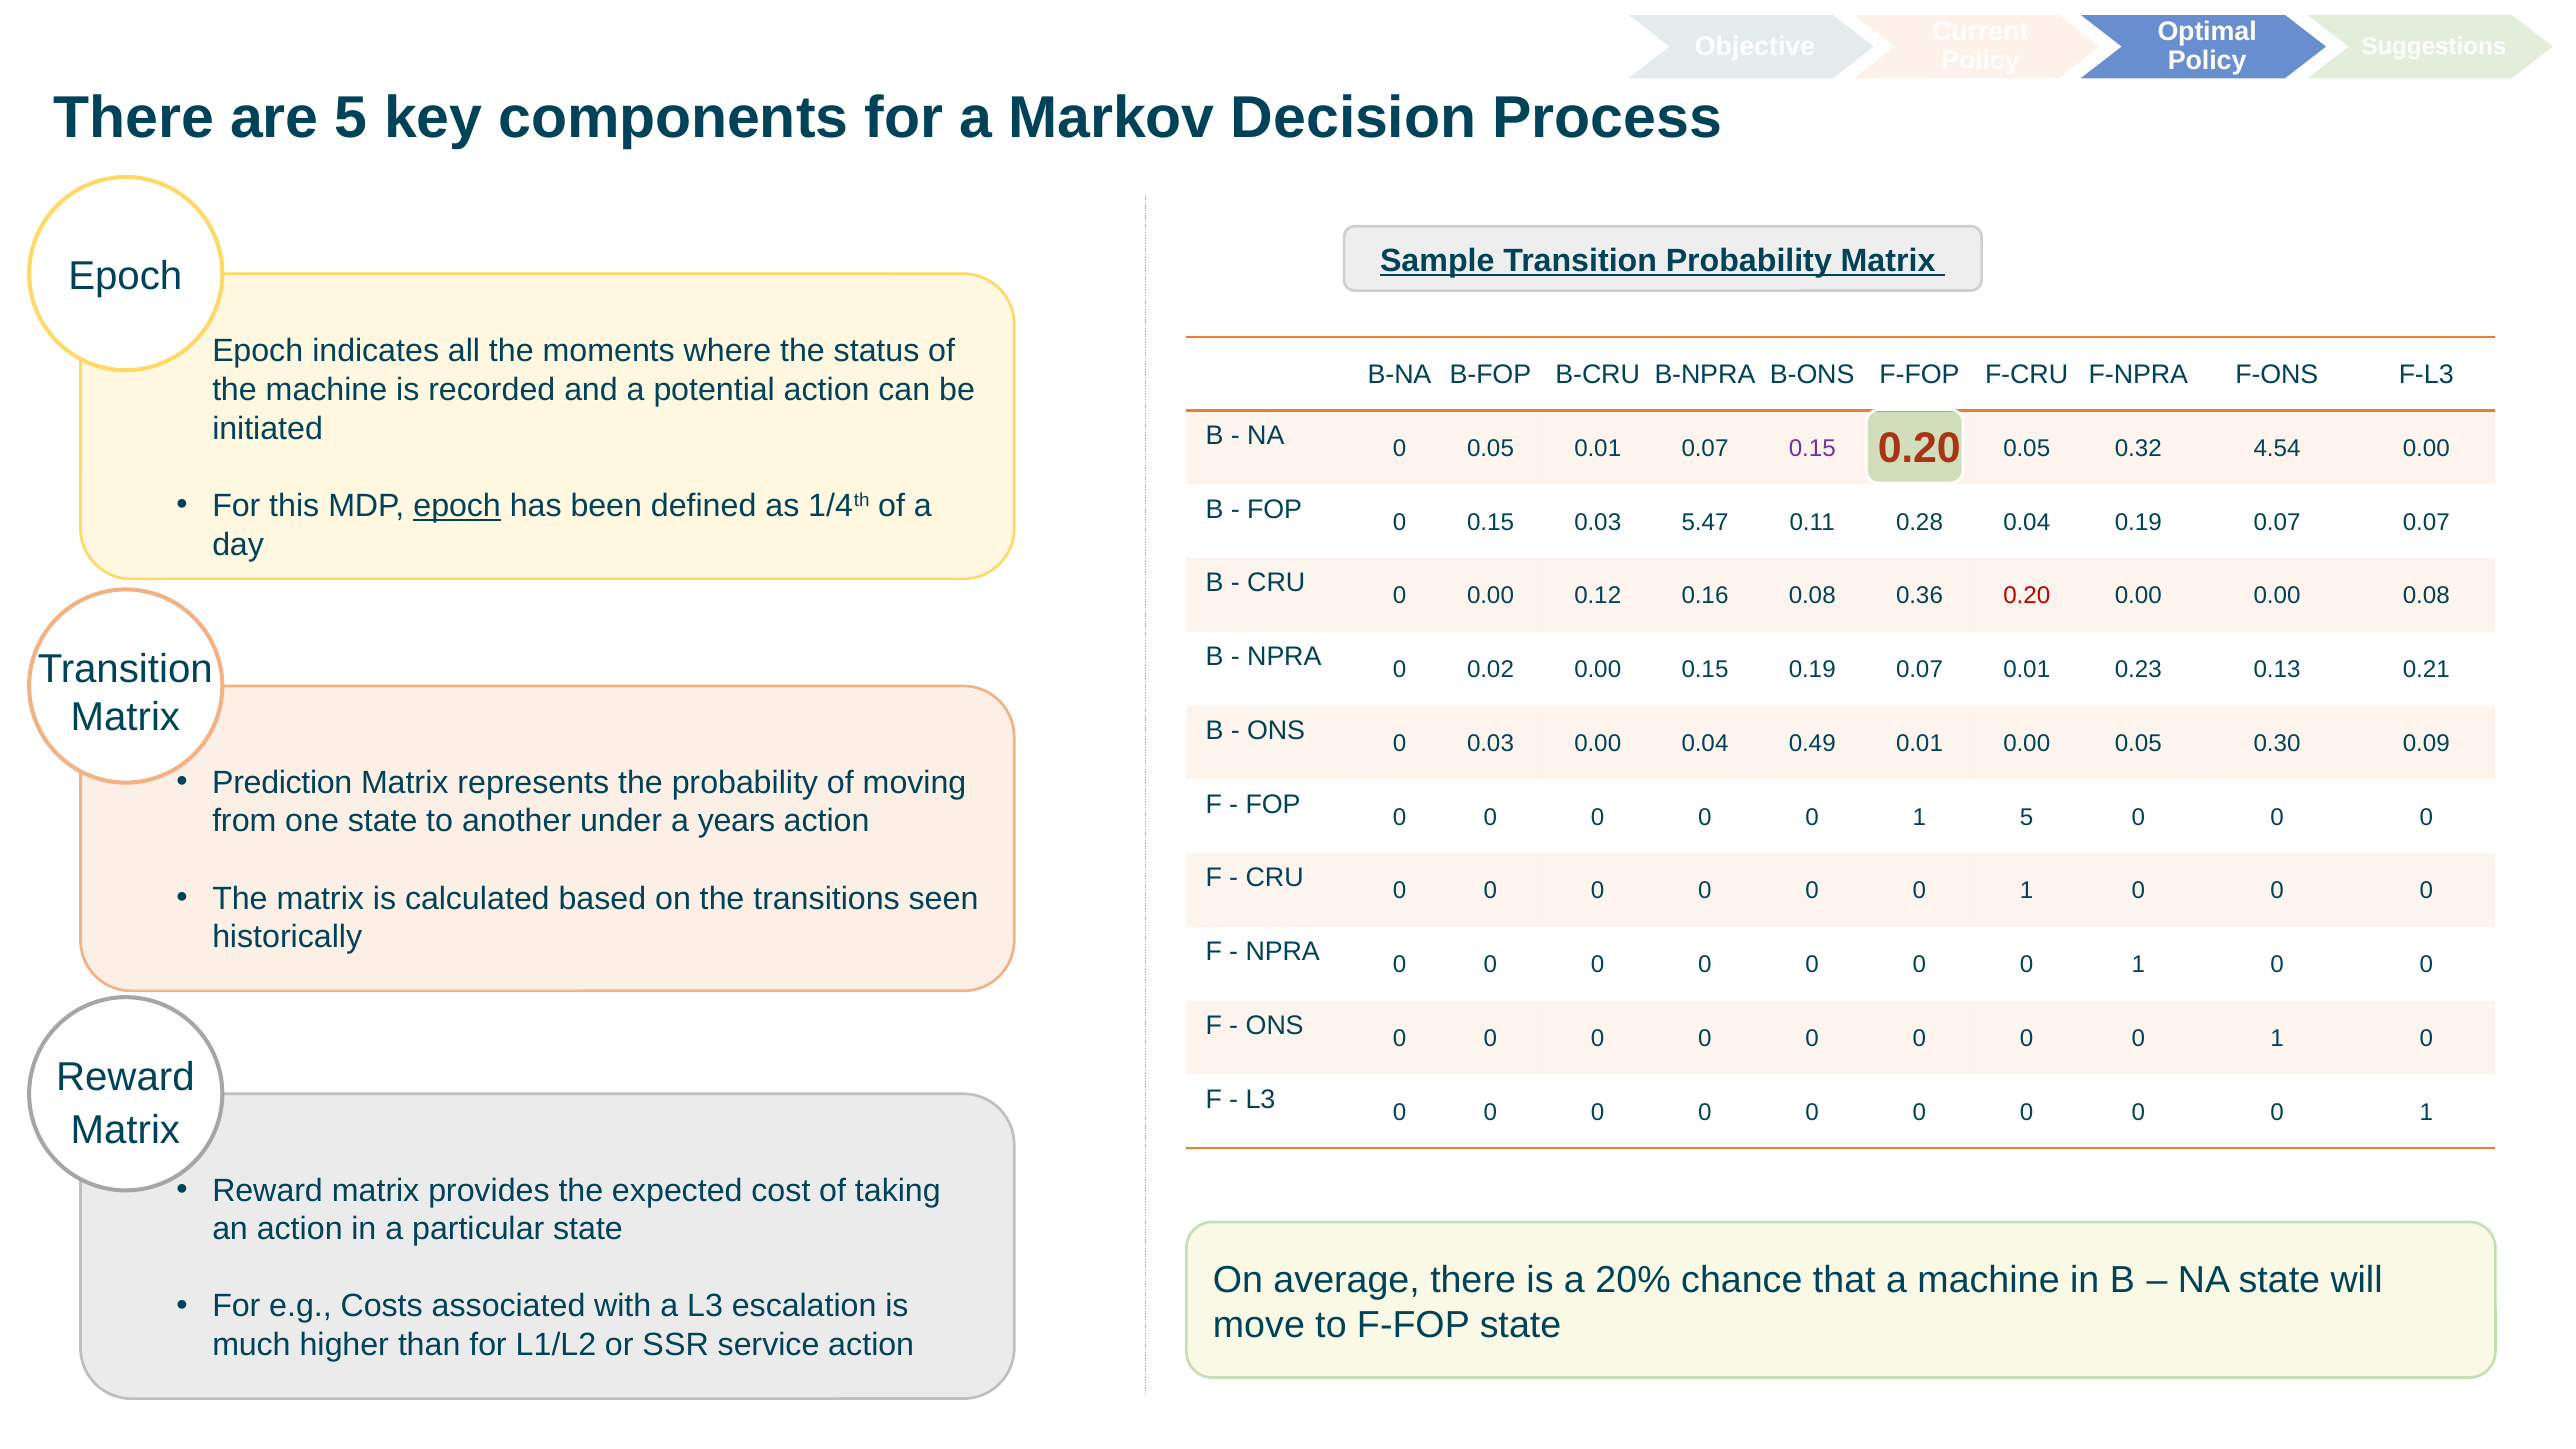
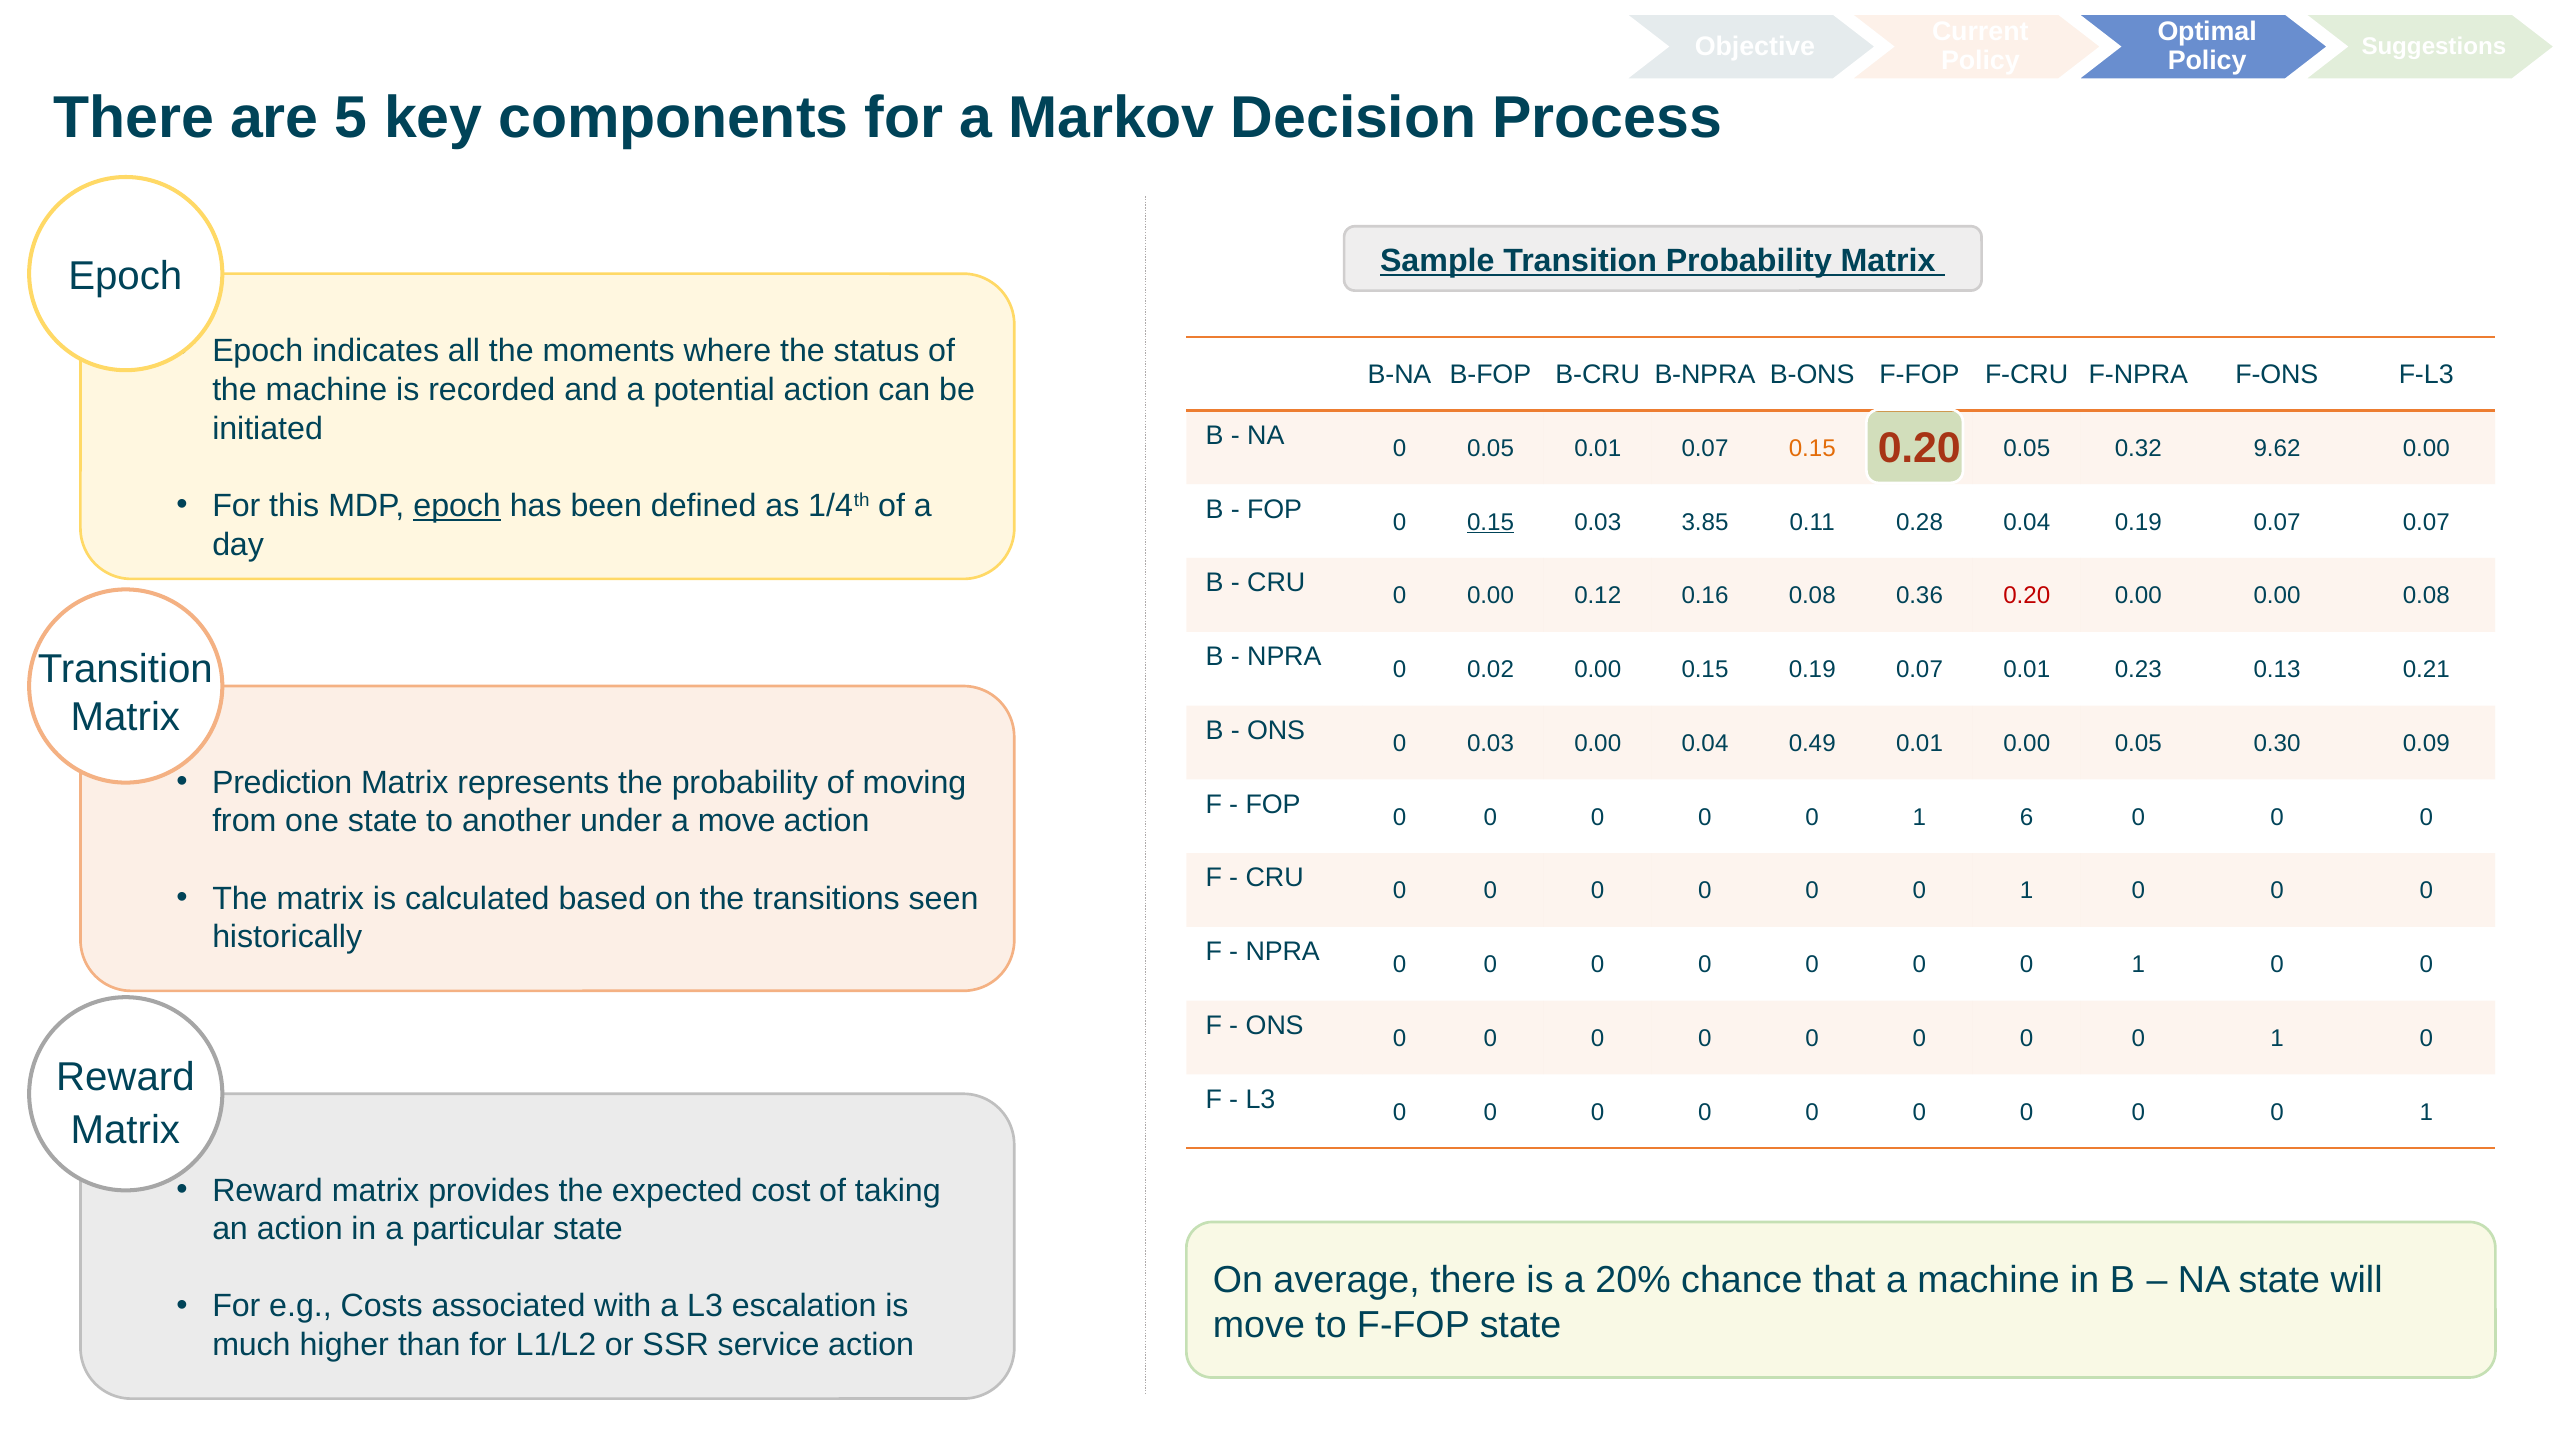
0.15 at (1812, 448) colour: purple -> orange
4.54: 4.54 -> 9.62
0.15 at (1490, 522) underline: none -> present
5.47: 5.47 -> 3.85
1 5: 5 -> 6
a years: years -> move
